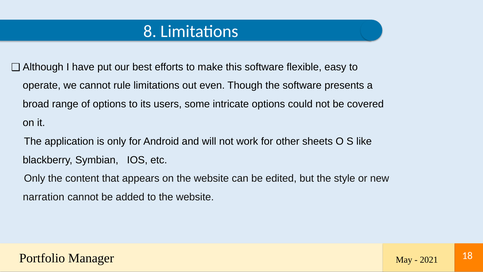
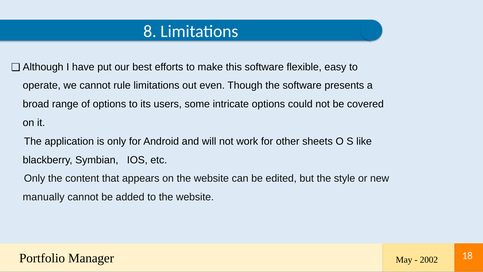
narration: narration -> manually
2021: 2021 -> 2002
